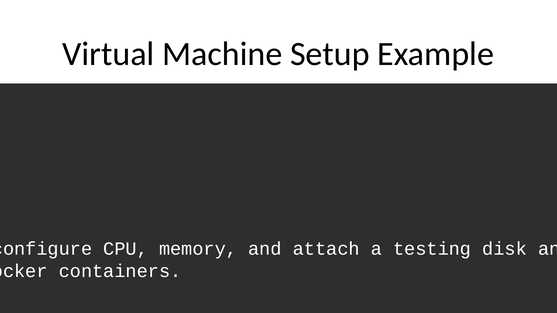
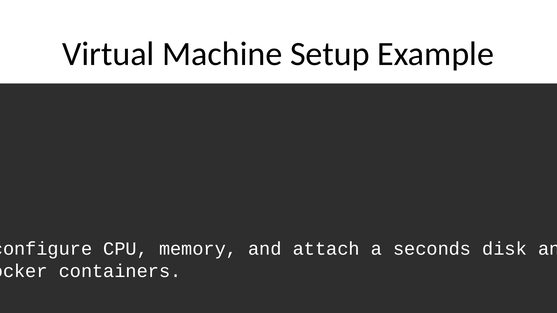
testing: testing -> seconds
